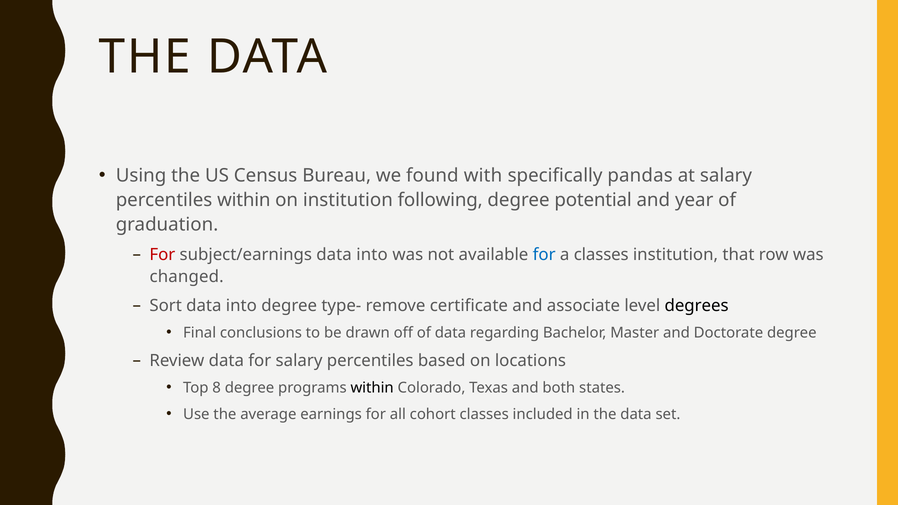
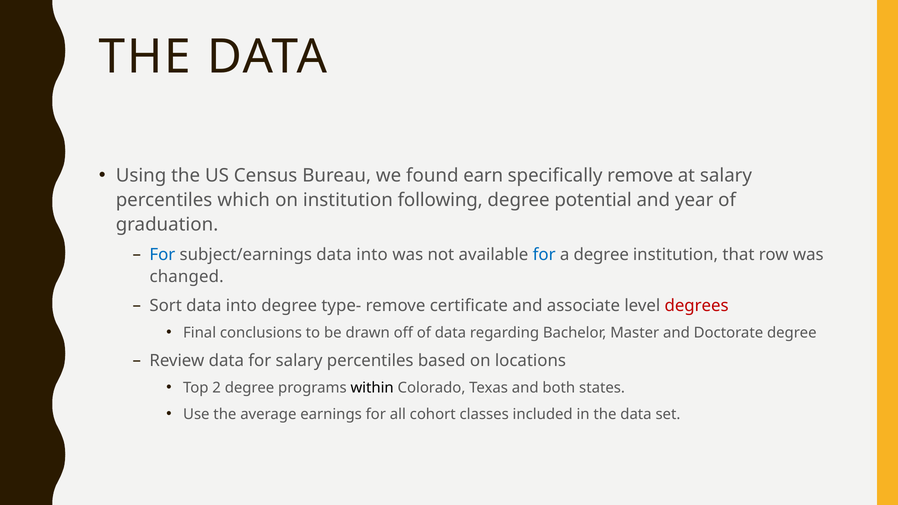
with: with -> earn
specifically pandas: pandas -> remove
percentiles within: within -> which
For at (162, 255) colour: red -> blue
a classes: classes -> degree
degrees colour: black -> red
8: 8 -> 2
